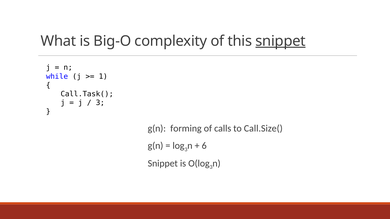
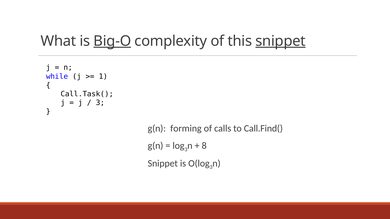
Big-O underline: none -> present
Call.Size(: Call.Size( -> Call.Find(
6: 6 -> 8
